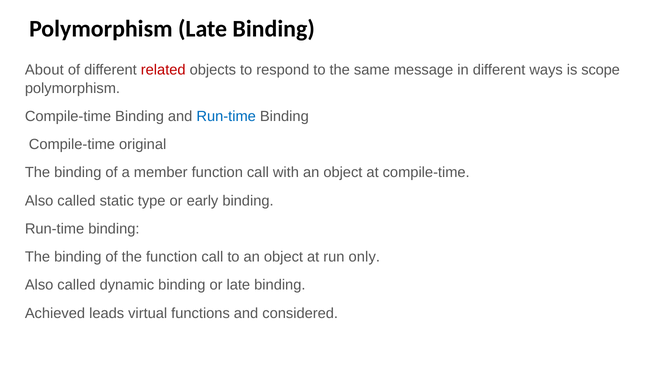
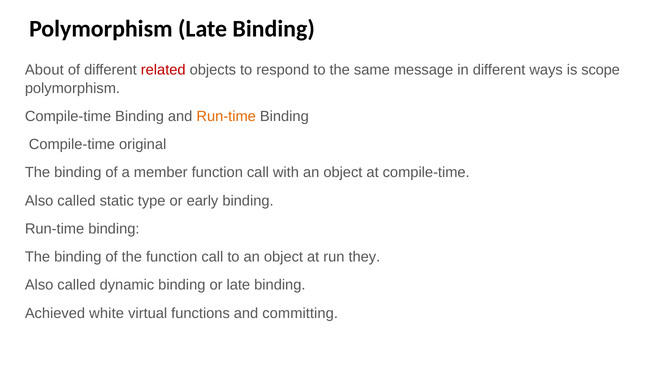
Run-time at (226, 116) colour: blue -> orange
only: only -> they
leads: leads -> white
considered: considered -> committing
